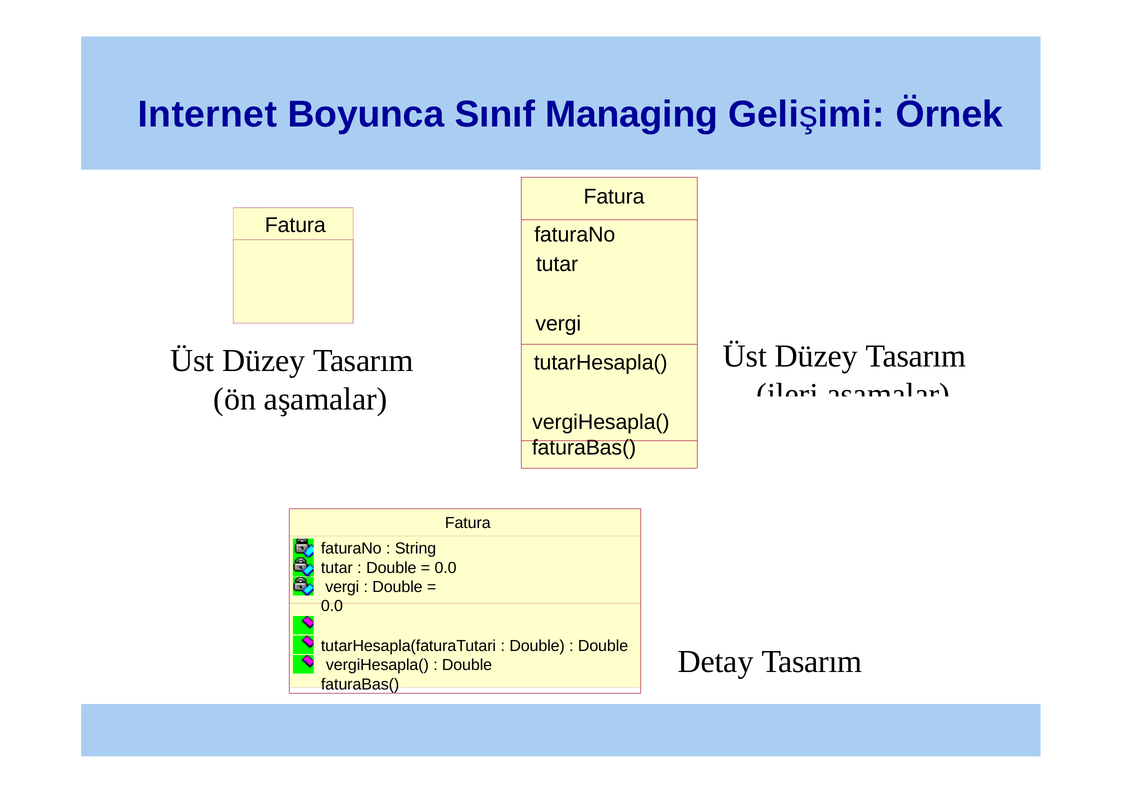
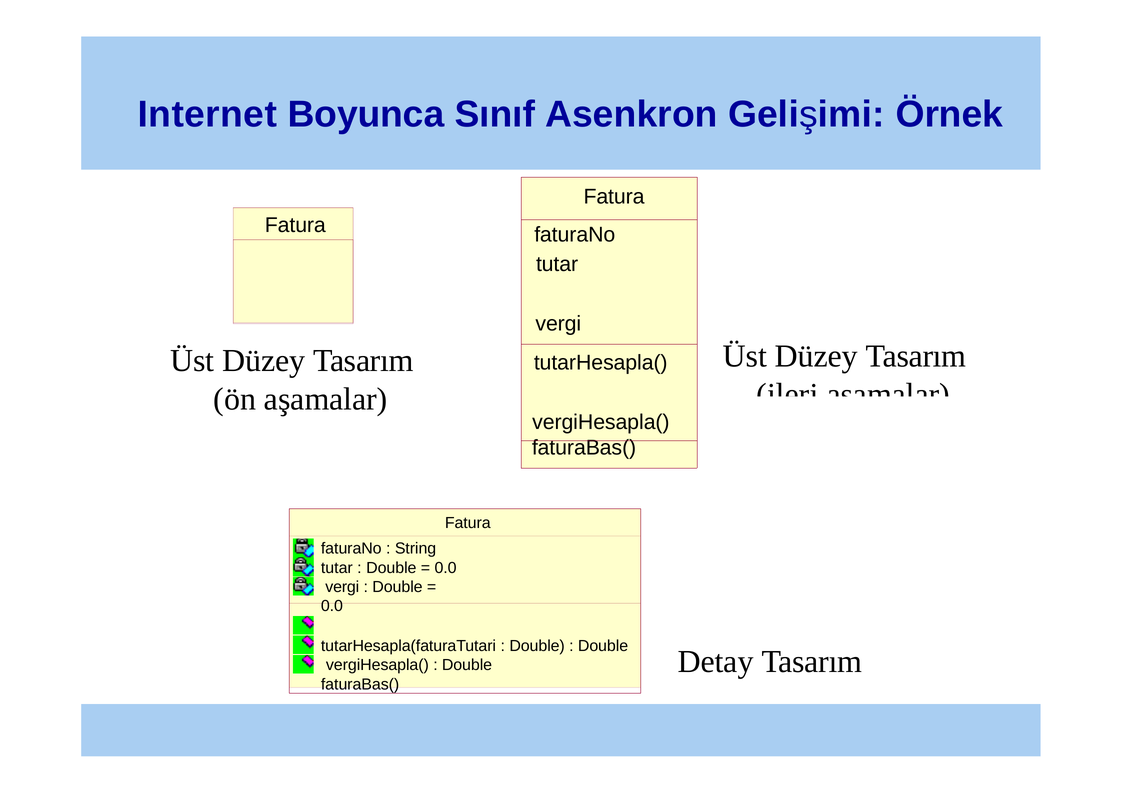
Managing: Managing -> Asenkron
